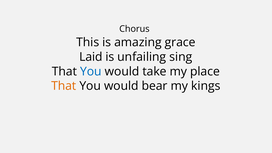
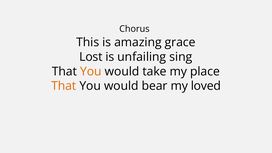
Laid: Laid -> Lost
You at (91, 71) colour: blue -> orange
kings: kings -> loved
